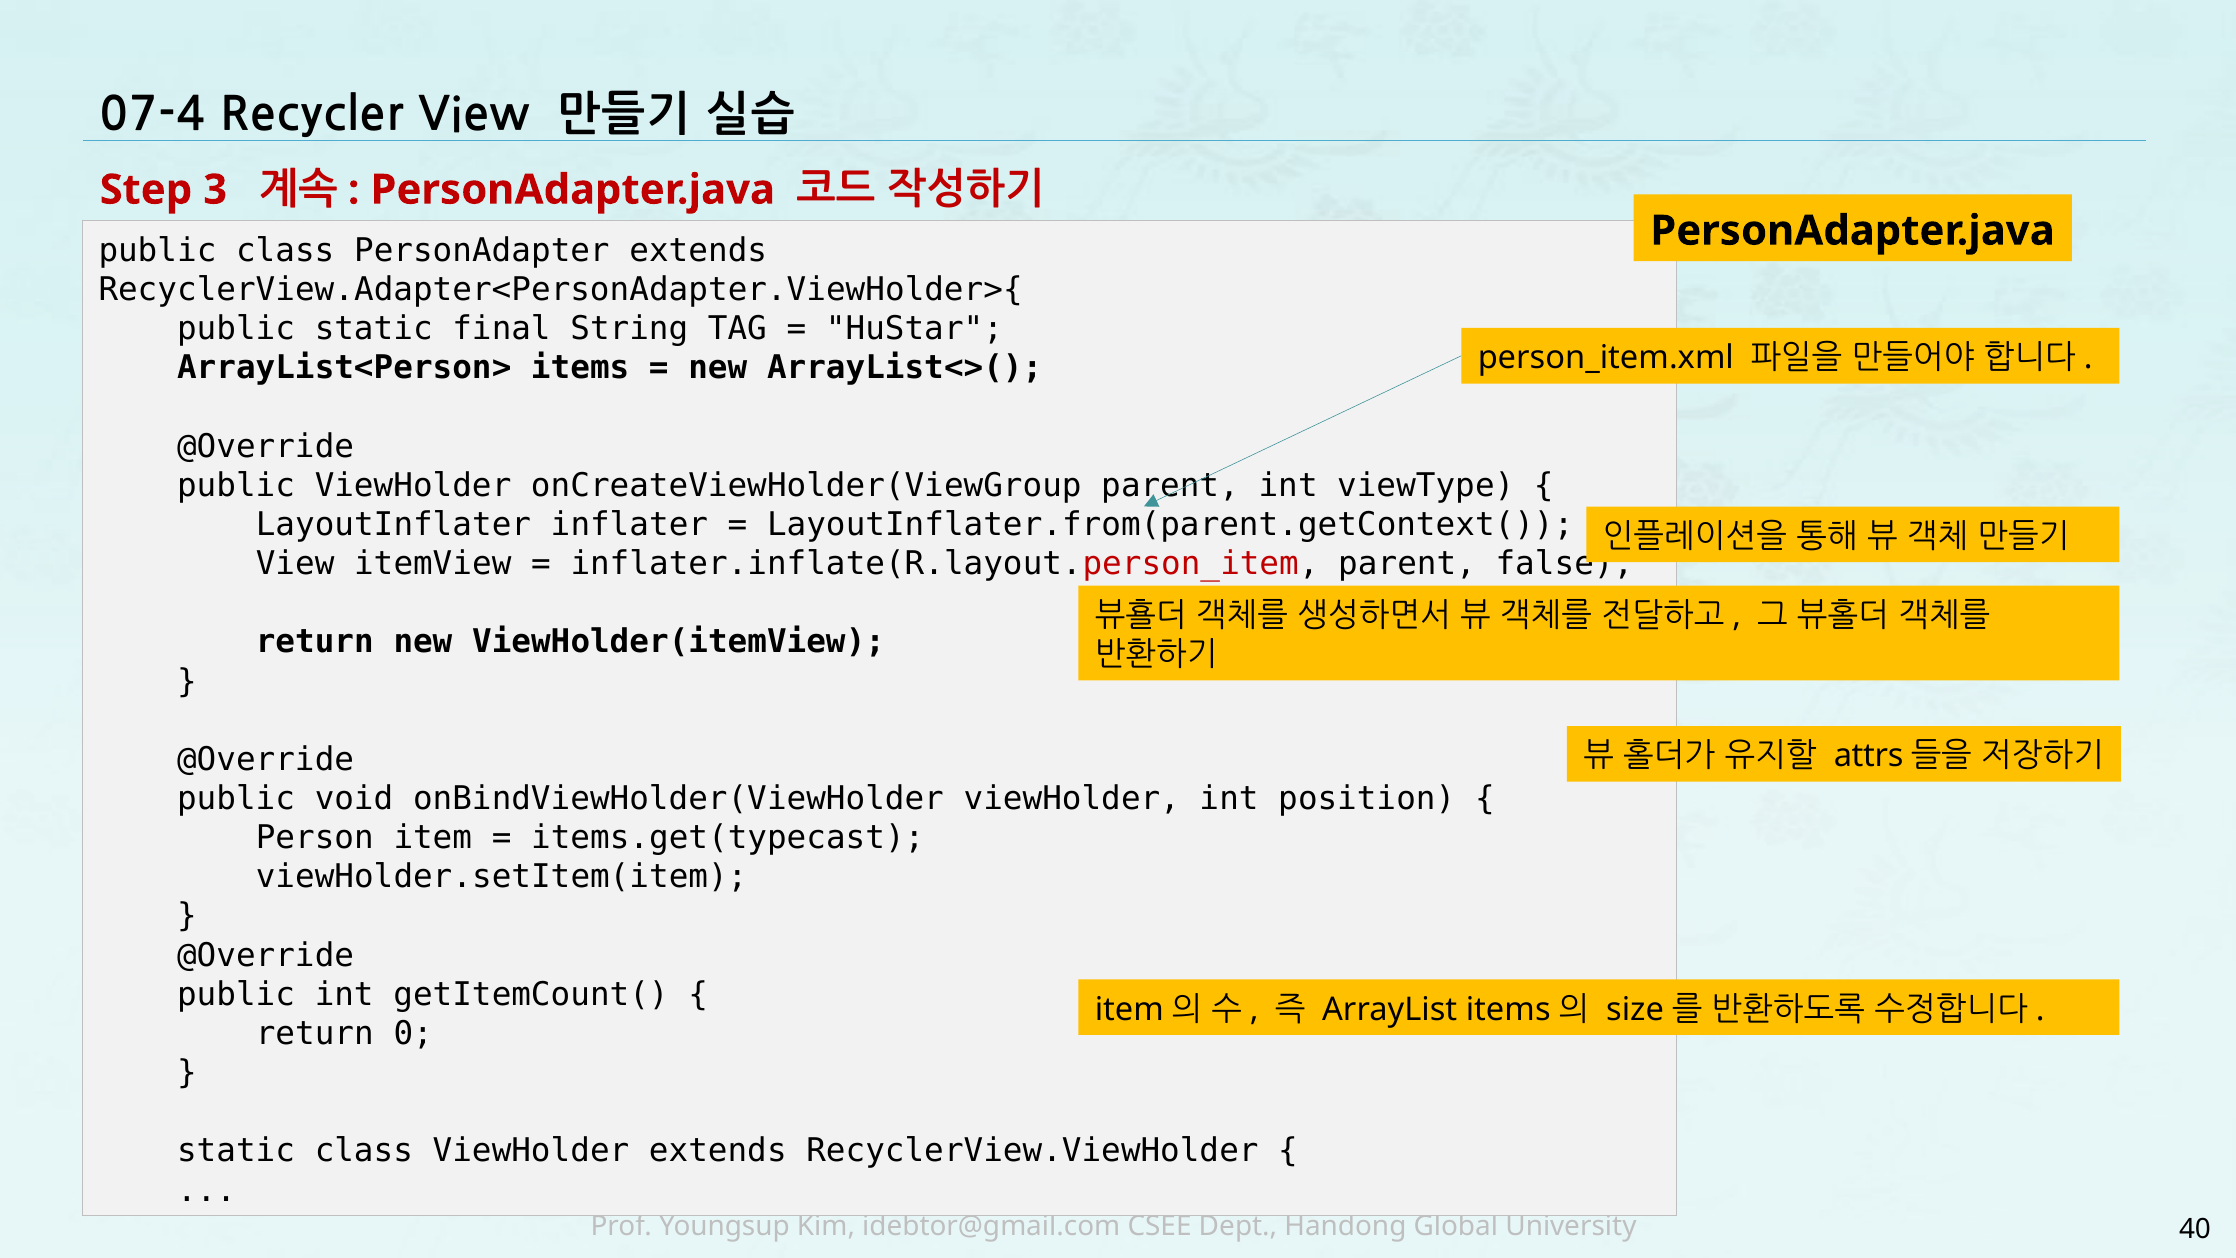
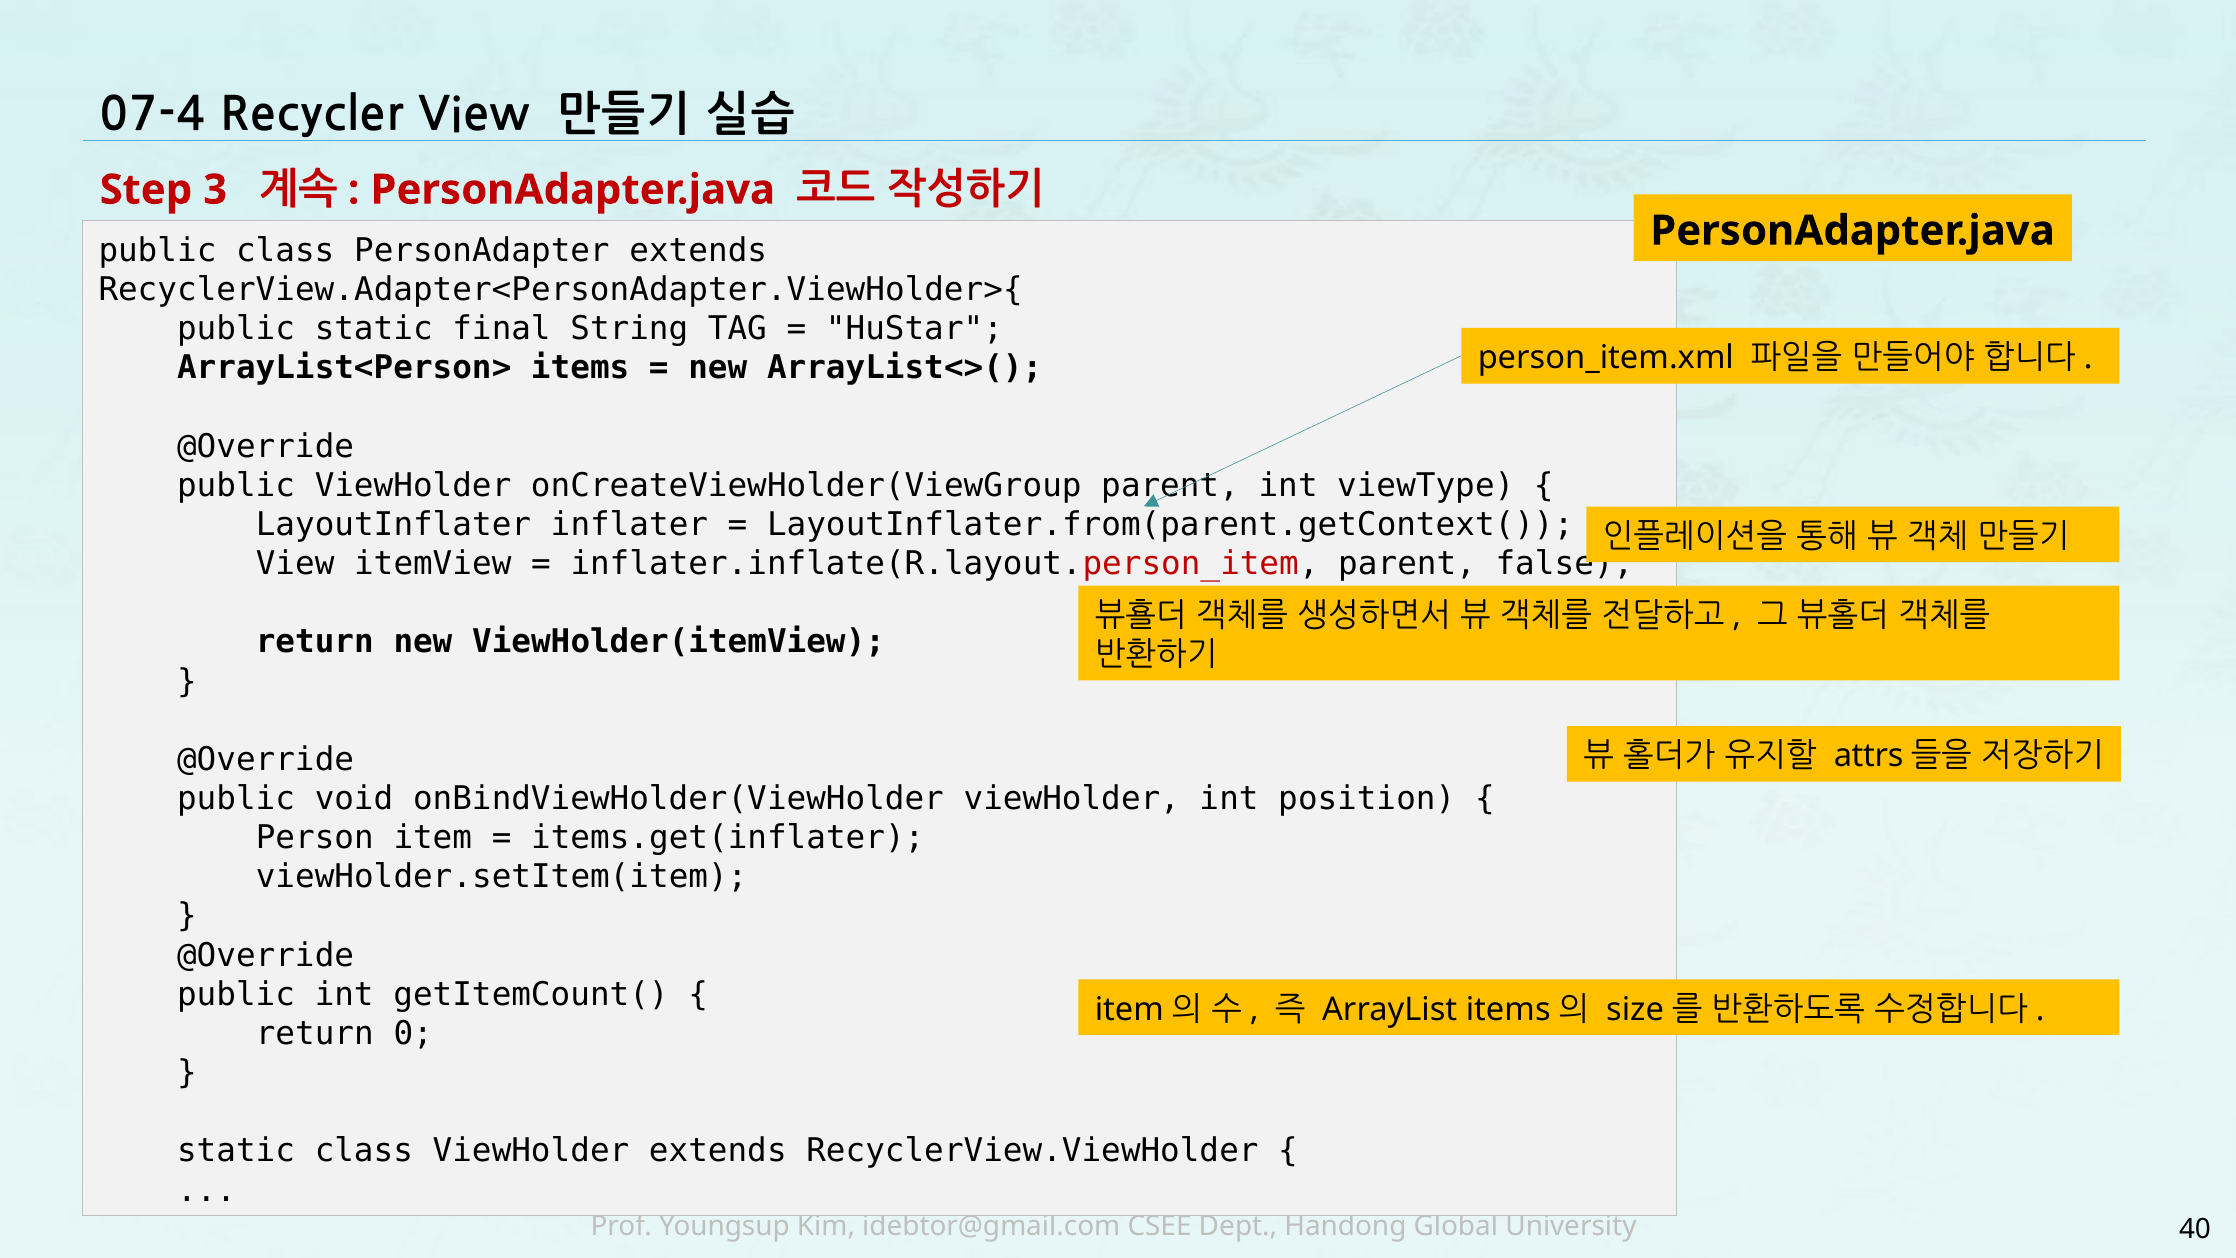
items.get(typecast: items.get(typecast -> items.get(inflater
